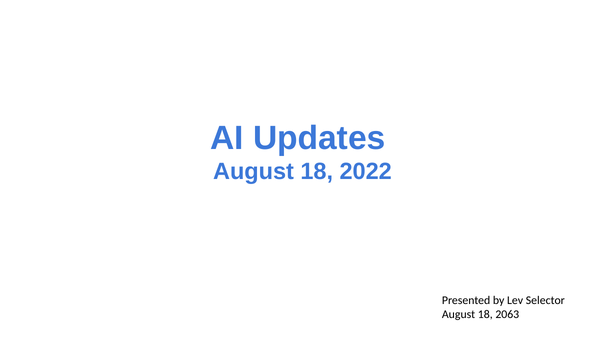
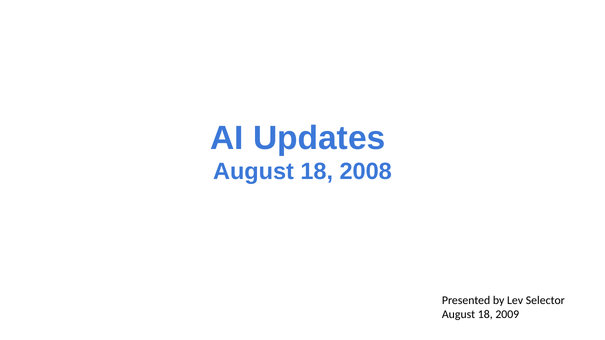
2022: 2022 -> 2008
2063: 2063 -> 2009
